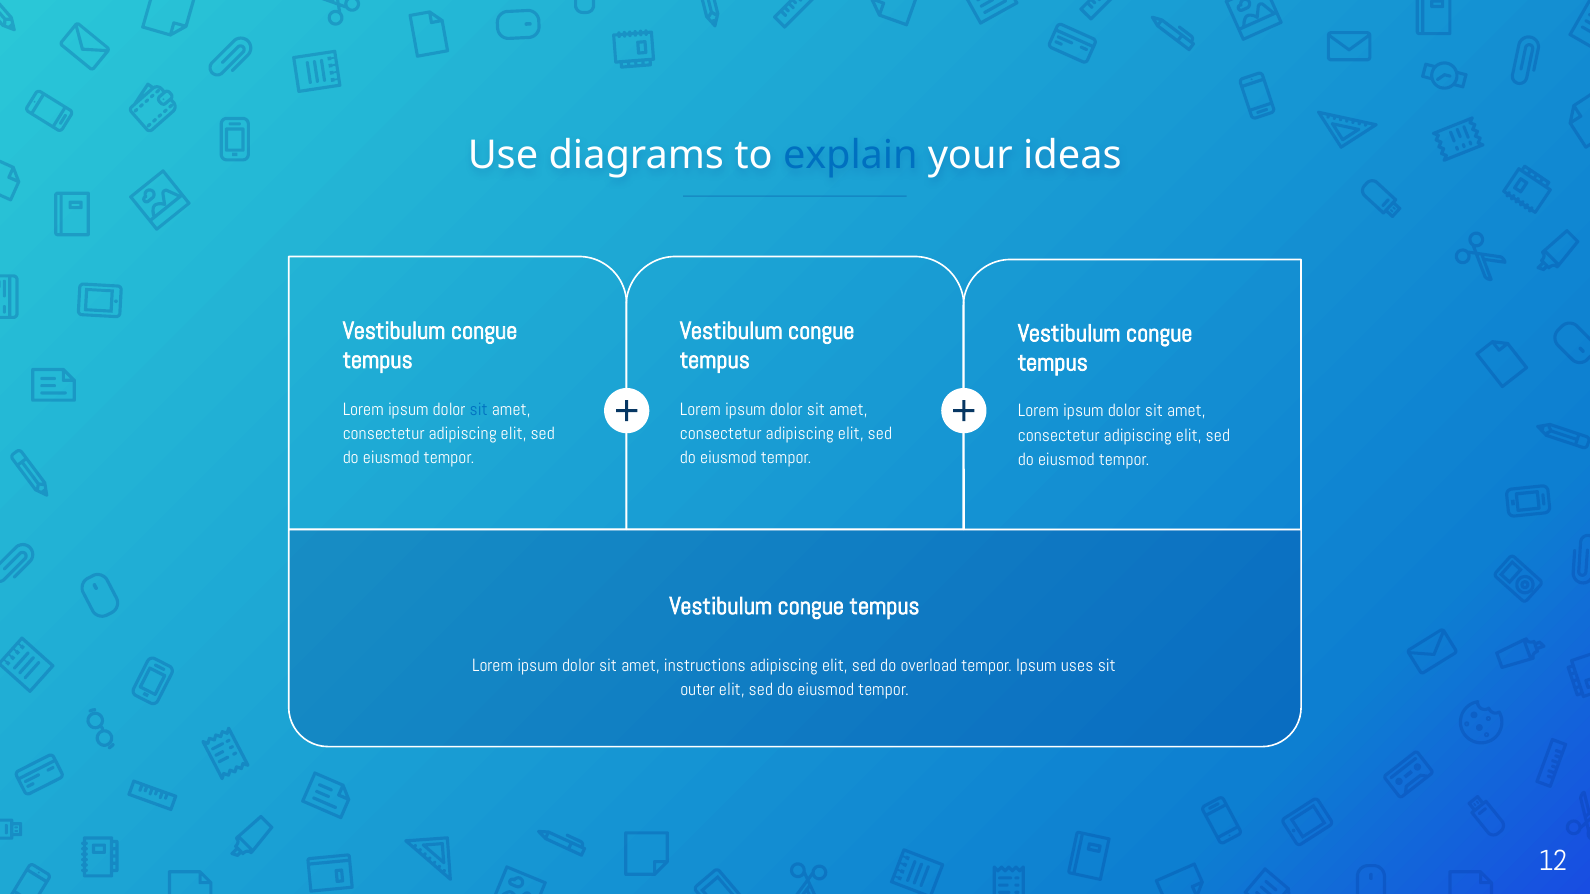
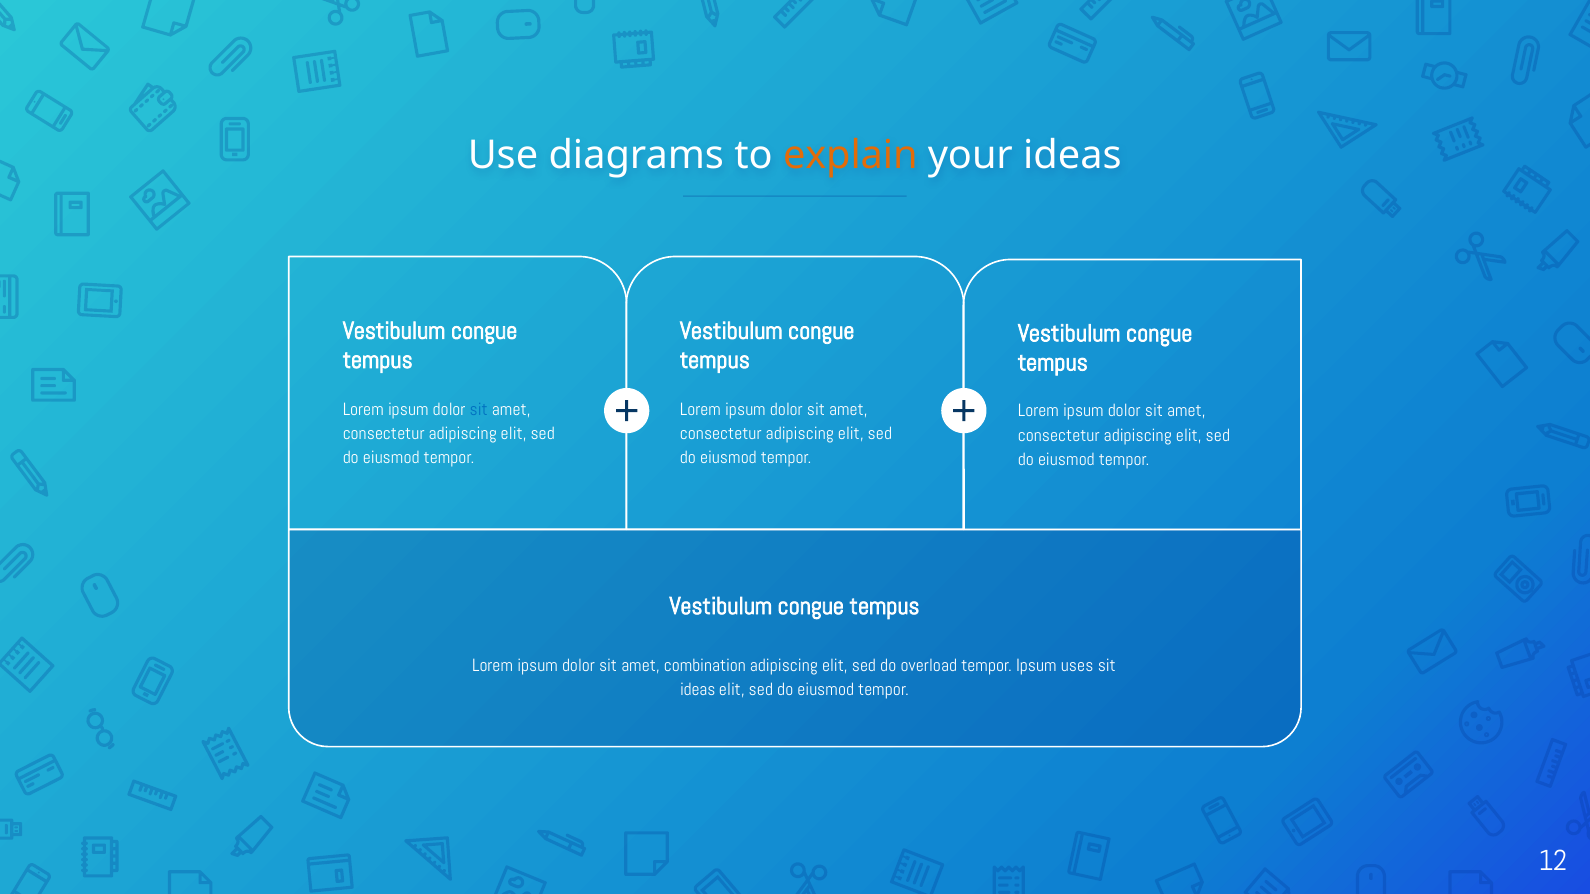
explain colour: blue -> orange
instructions: instructions -> combination
outer at (698, 690): outer -> ideas
